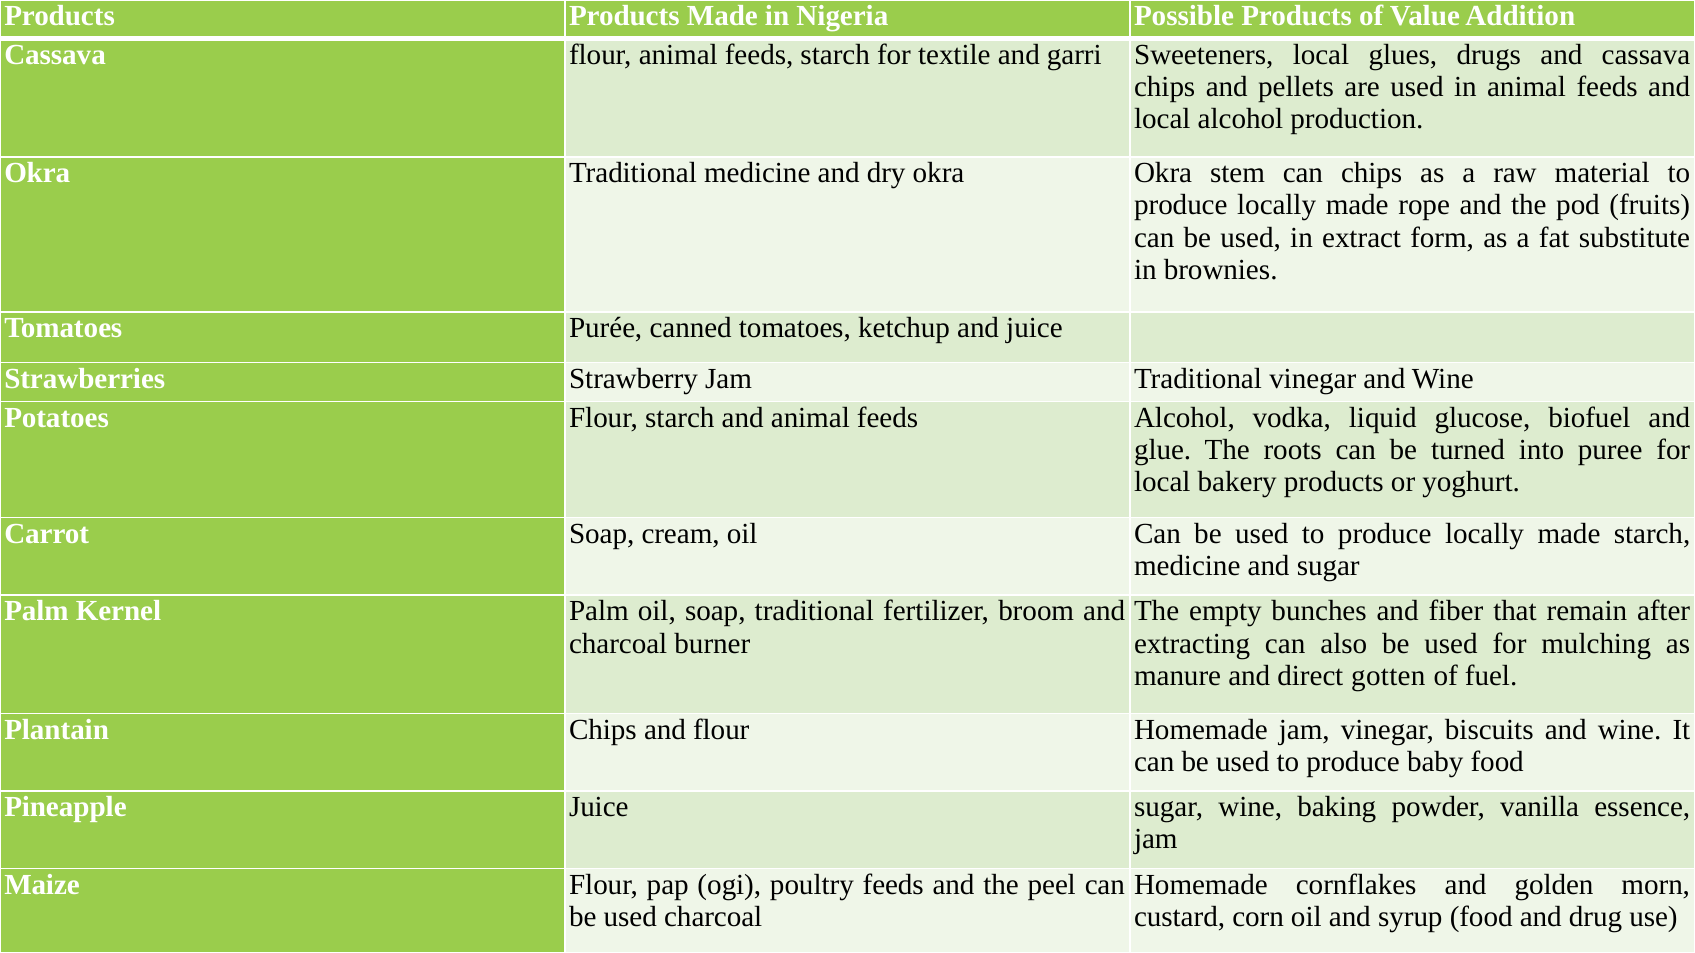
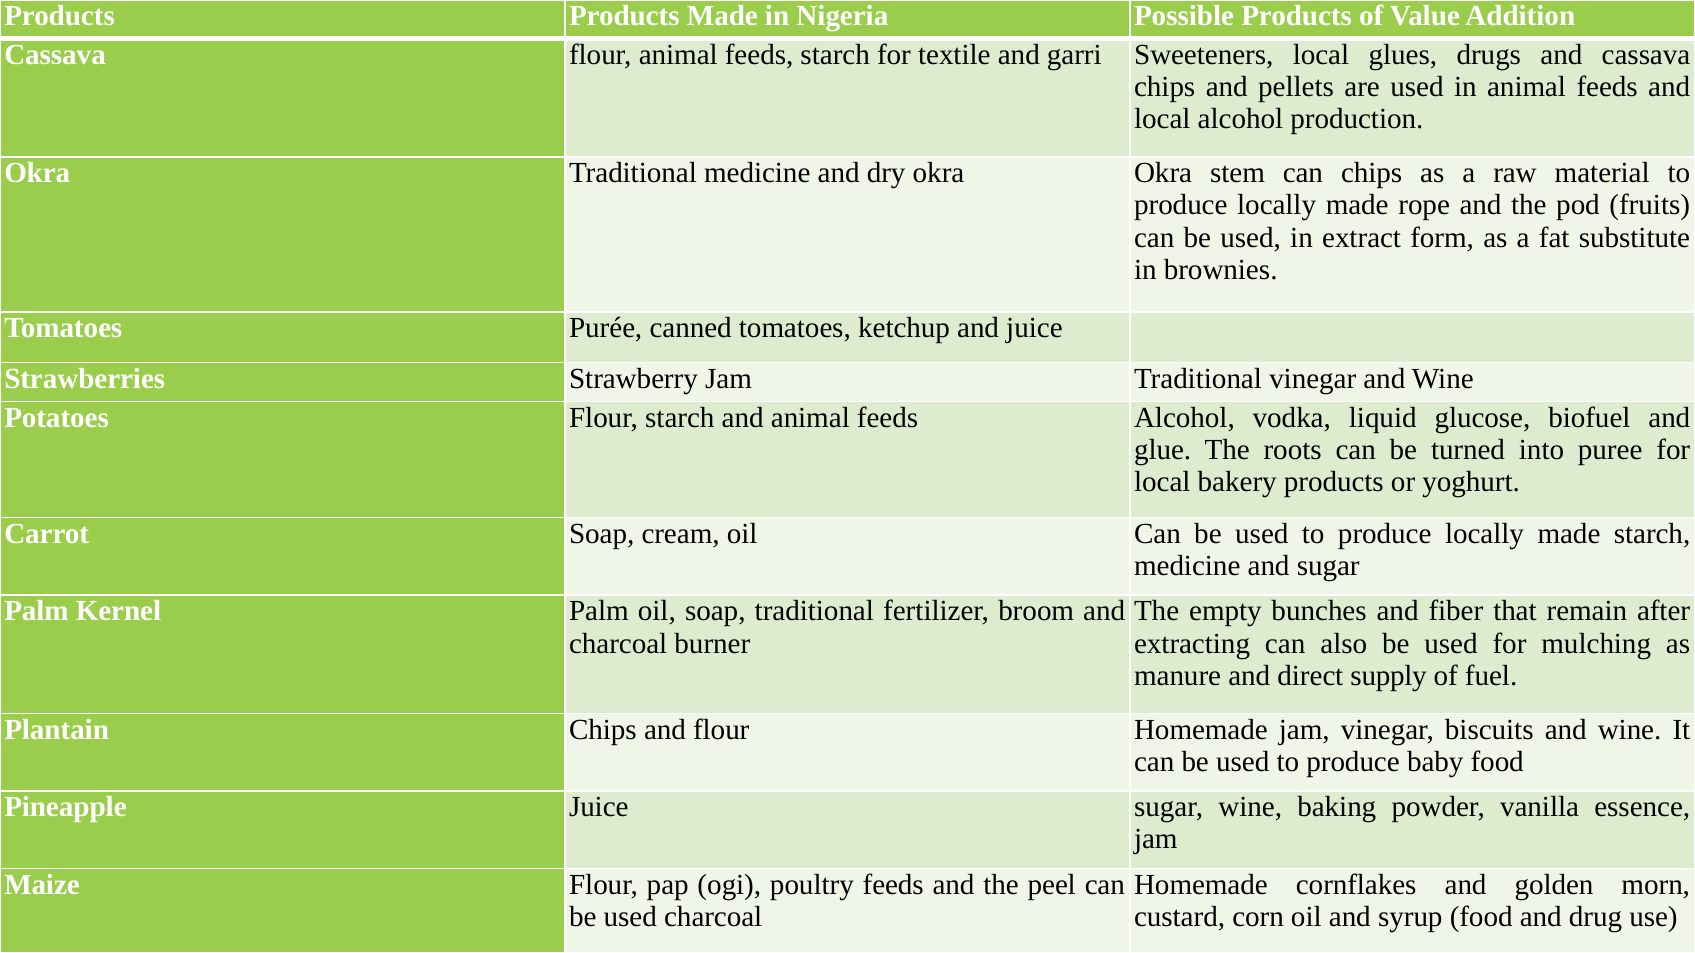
gotten: gotten -> supply
